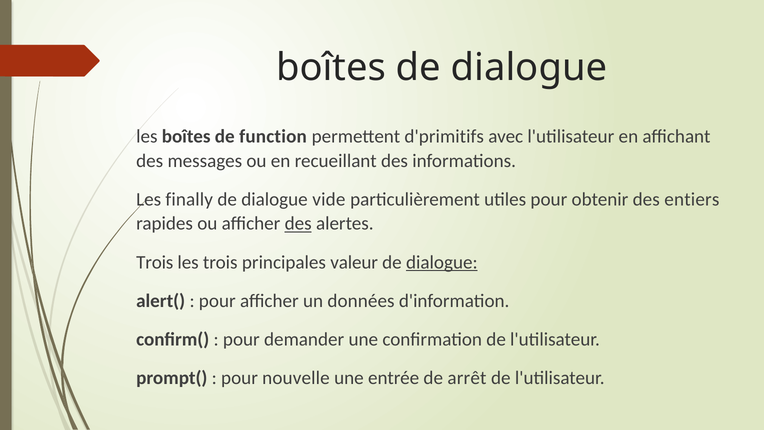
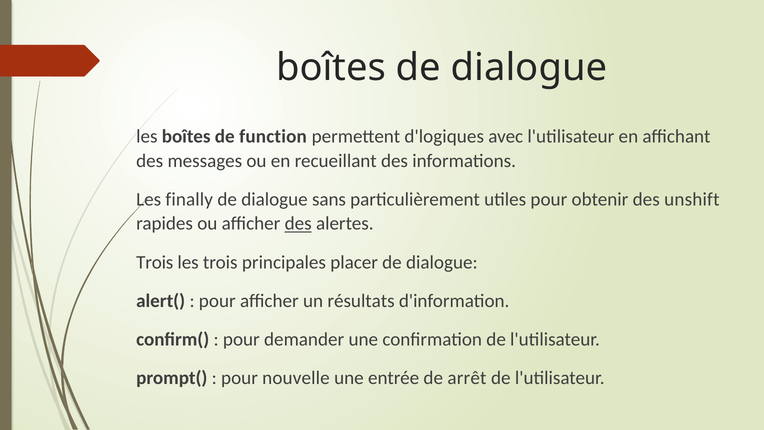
d'primitifs: d'primitifs -> d'logiques
vide: vide -> sans
entiers: entiers -> unshift
valeur: valeur -> placer
dialogue at (442, 262) underline: present -> none
données: données -> résultats
